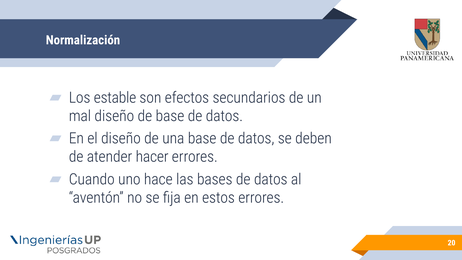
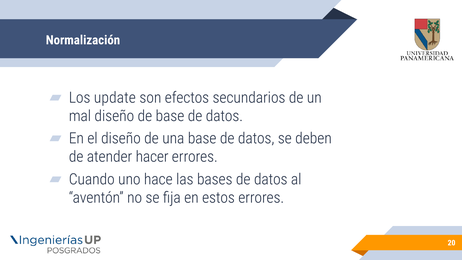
estable: estable -> update
